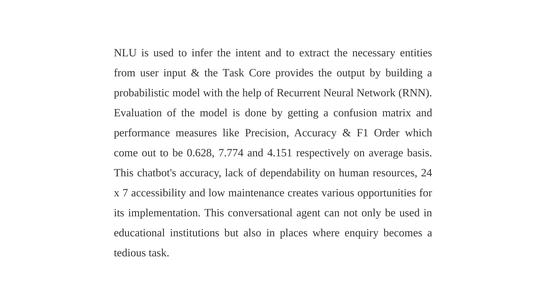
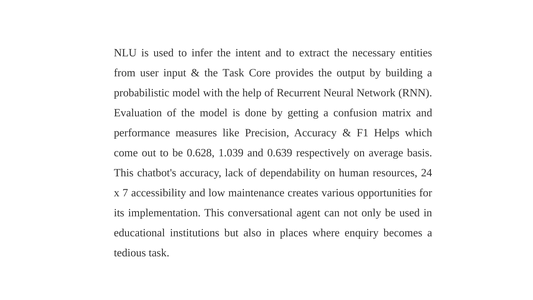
Order: Order -> Helps
7.774: 7.774 -> 1.039
4.151: 4.151 -> 0.639
